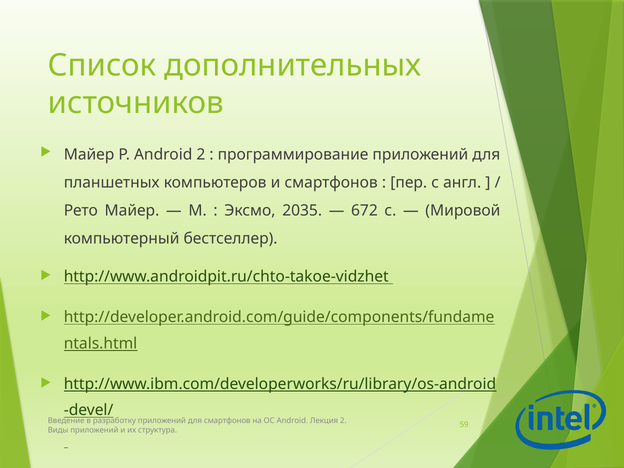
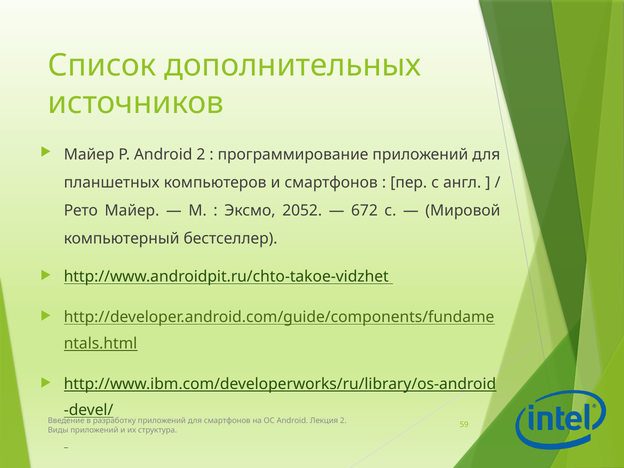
2035: 2035 -> 2052
